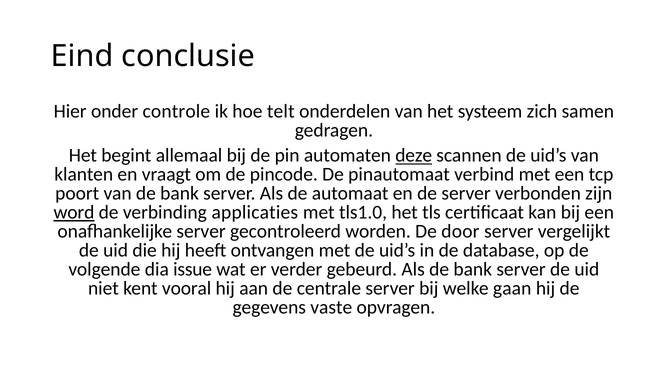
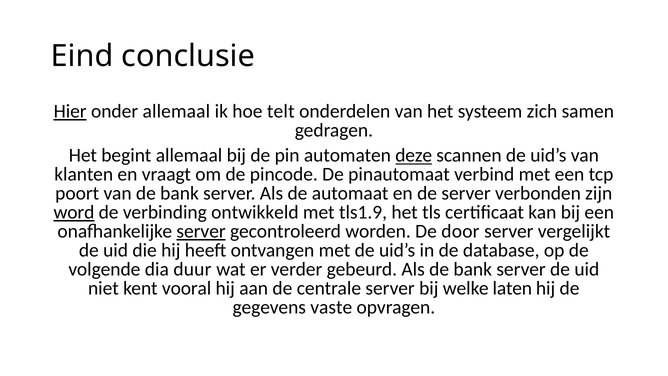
Hier underline: none -> present
onder controle: controle -> allemaal
applicaties: applicaties -> ontwikkeld
tls1.0: tls1.0 -> tls1.9
server at (201, 231) underline: none -> present
issue: issue -> duur
gaan: gaan -> laten
